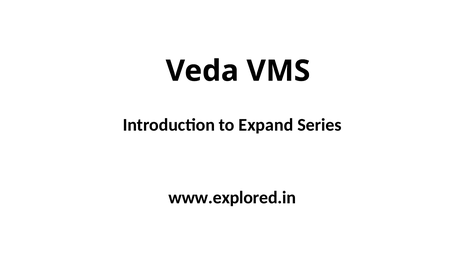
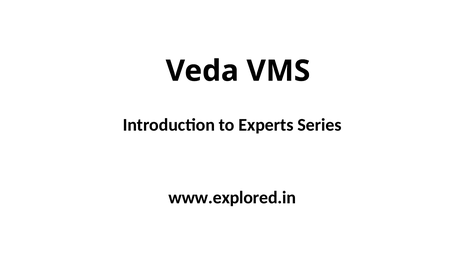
Expand: Expand -> Experts
